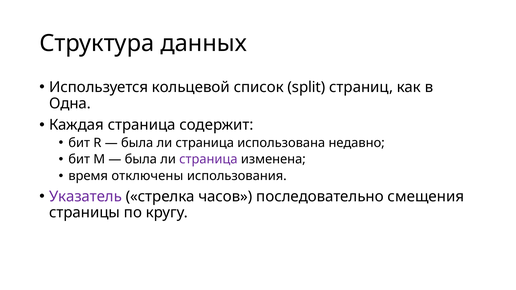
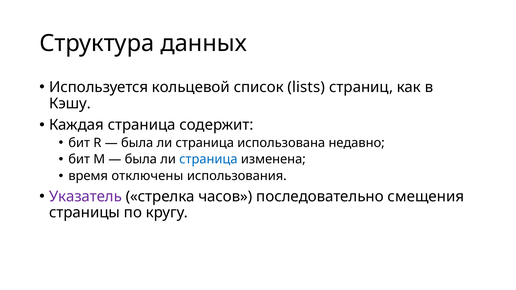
split: split -> lists
Одна: Одна -> Кэшу
страница at (208, 160) colour: purple -> blue
